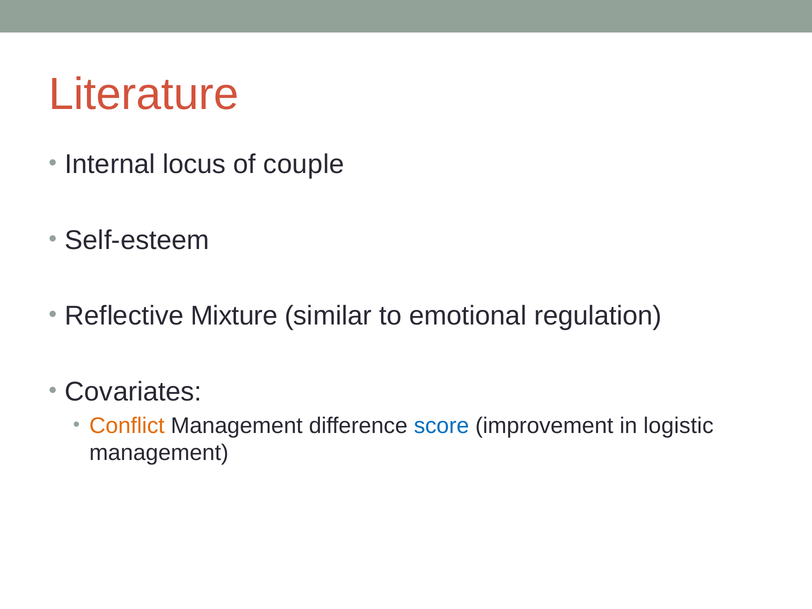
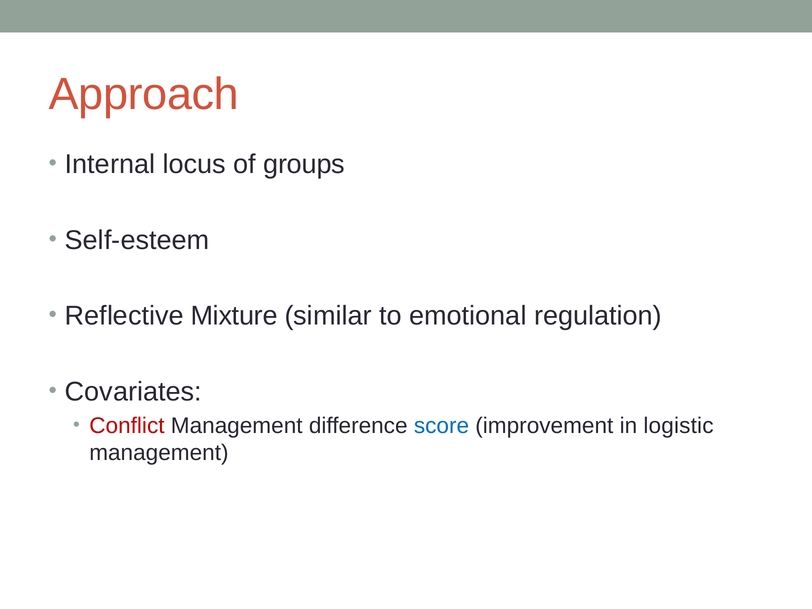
Literature: Literature -> Approach
couple: couple -> groups
Conflict colour: orange -> red
